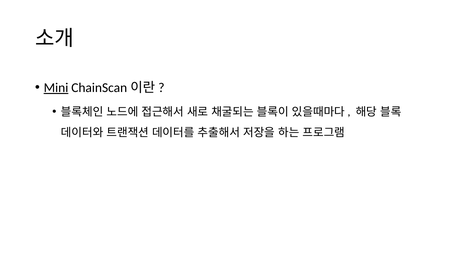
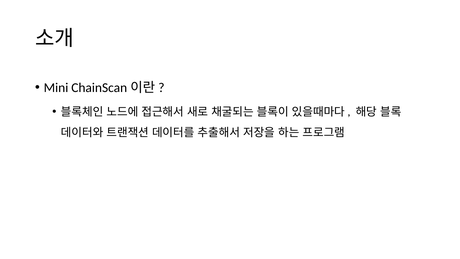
Mini underline: present -> none
